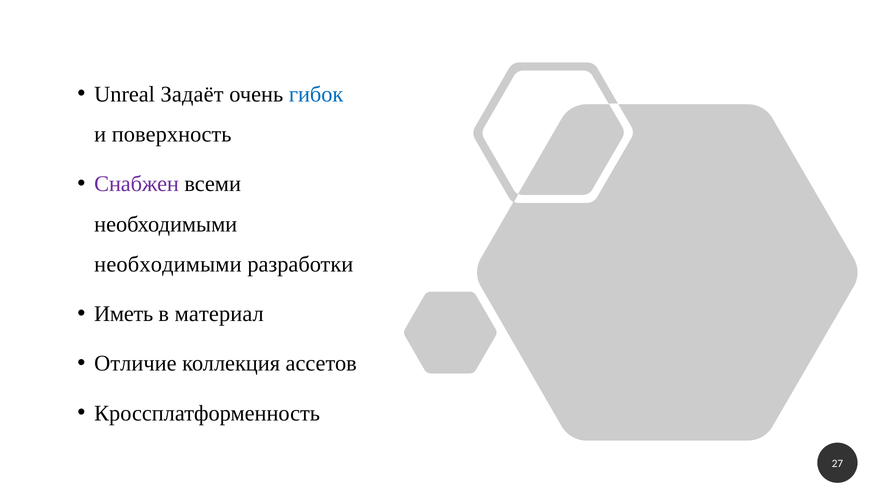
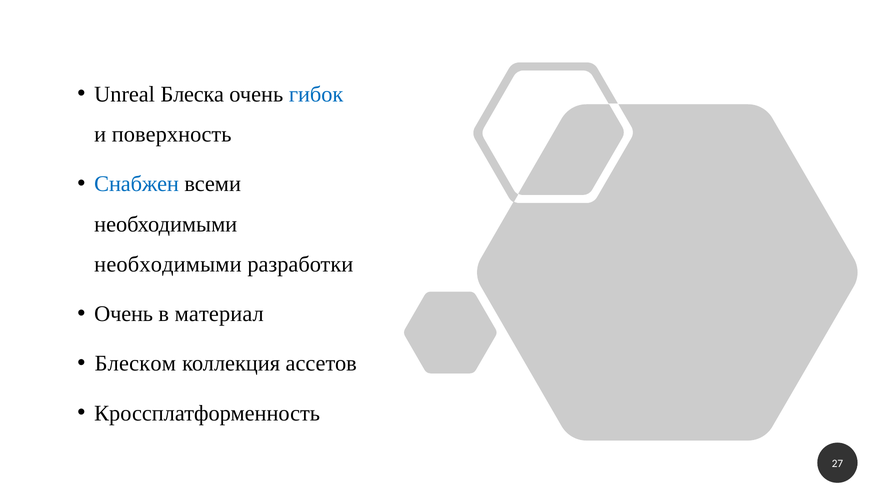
Задаёт: Задаёт -> Блеска
Снабжен colour: purple -> blue
Иметь at (124, 314): Иметь -> Очень
Отличие: Отличие -> Блеском
